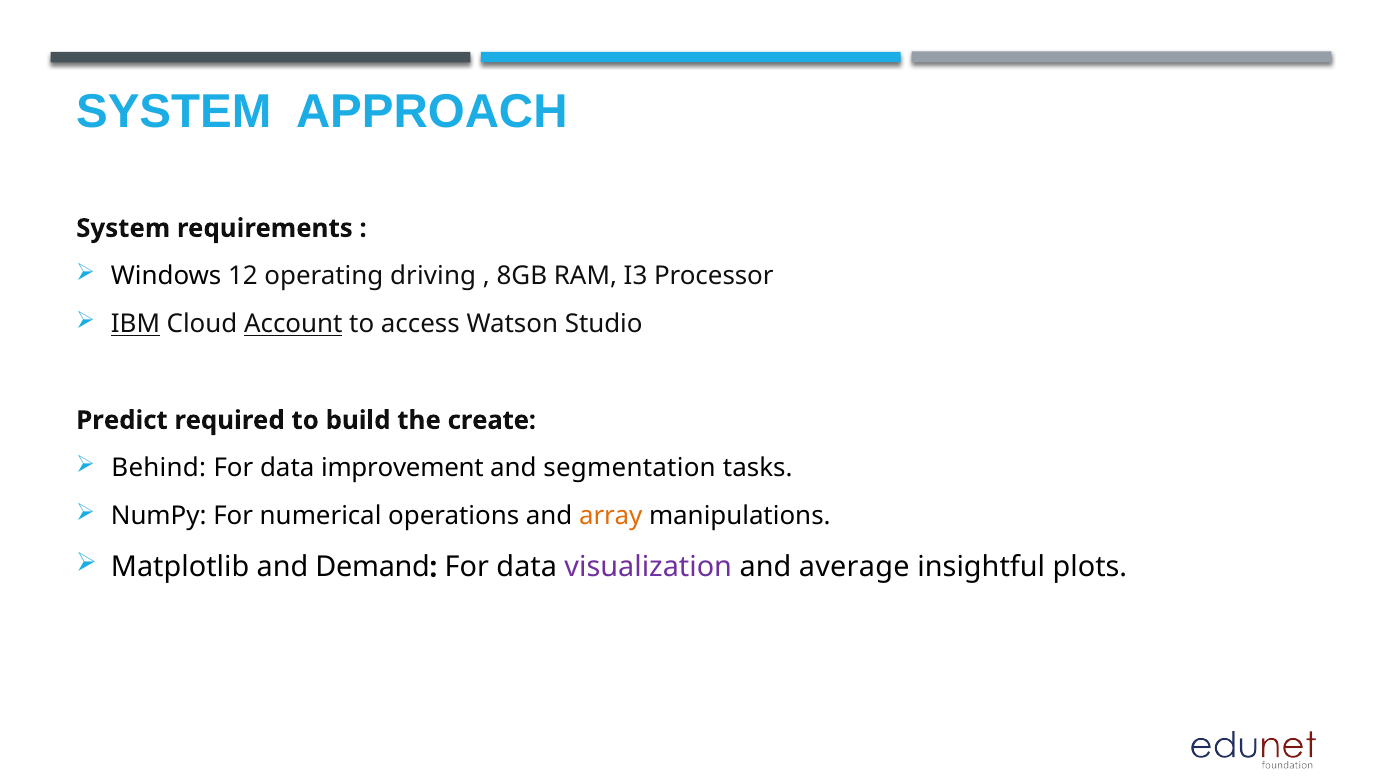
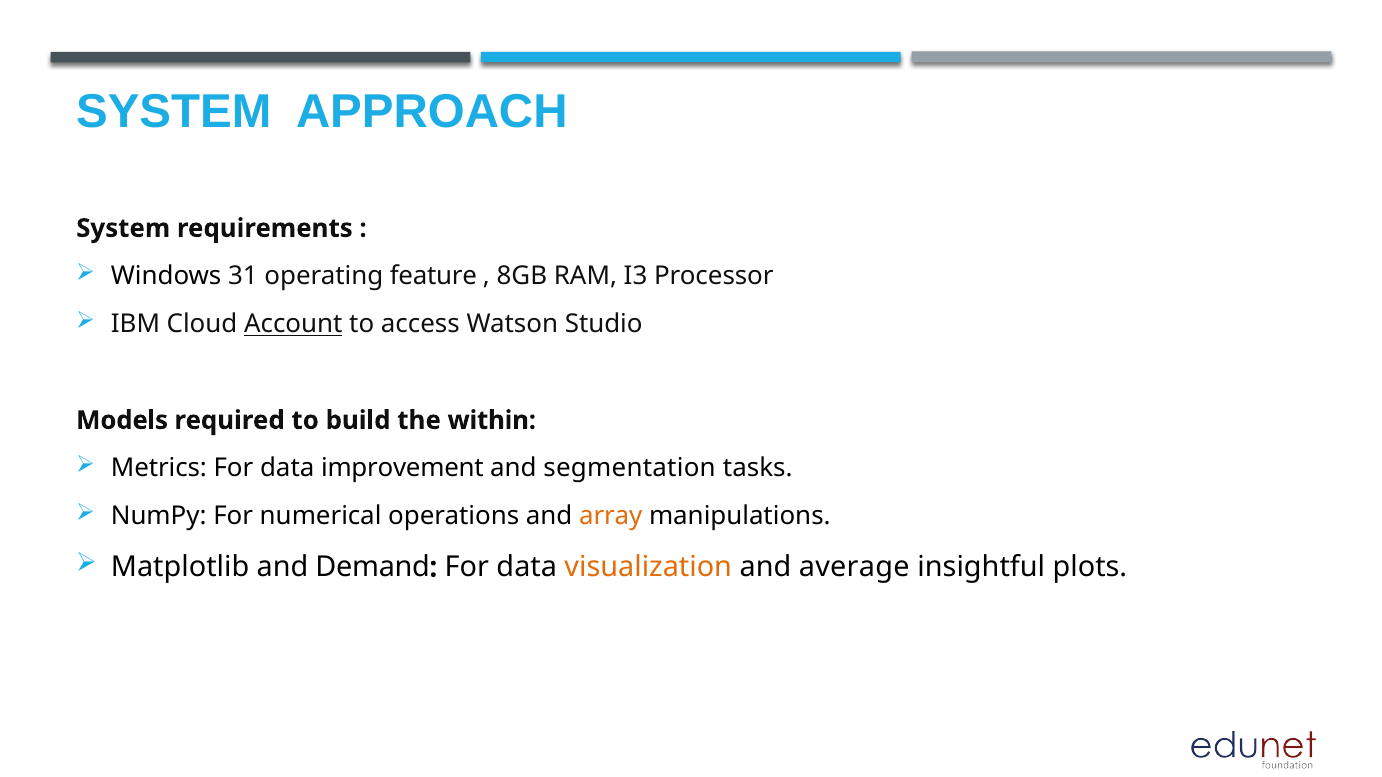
12: 12 -> 31
driving: driving -> feature
IBM underline: present -> none
Predict: Predict -> Models
create: create -> within
Behind: Behind -> Metrics
visualization colour: purple -> orange
